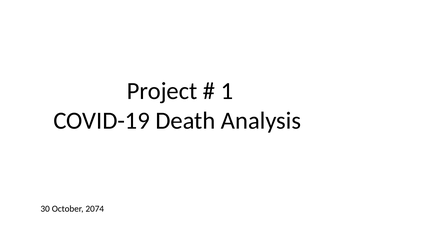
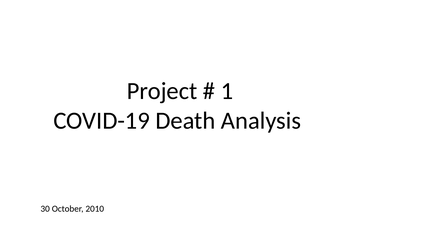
2074: 2074 -> 2010
